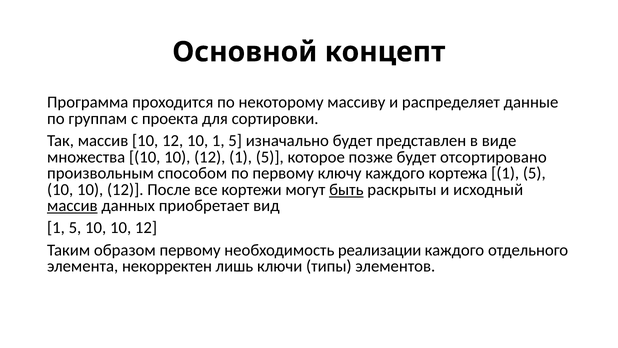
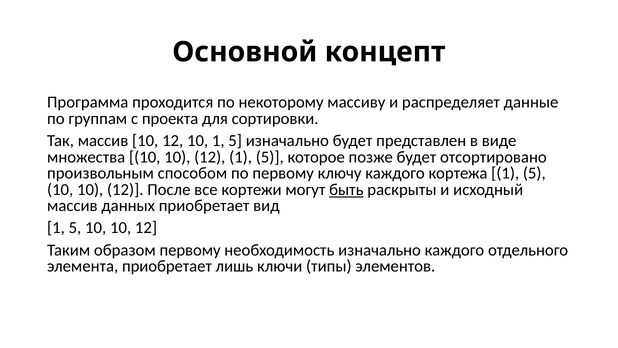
массив at (72, 206) underline: present -> none
необходимость реализации: реализации -> изначально
элемента некорректен: некорректен -> приобретает
